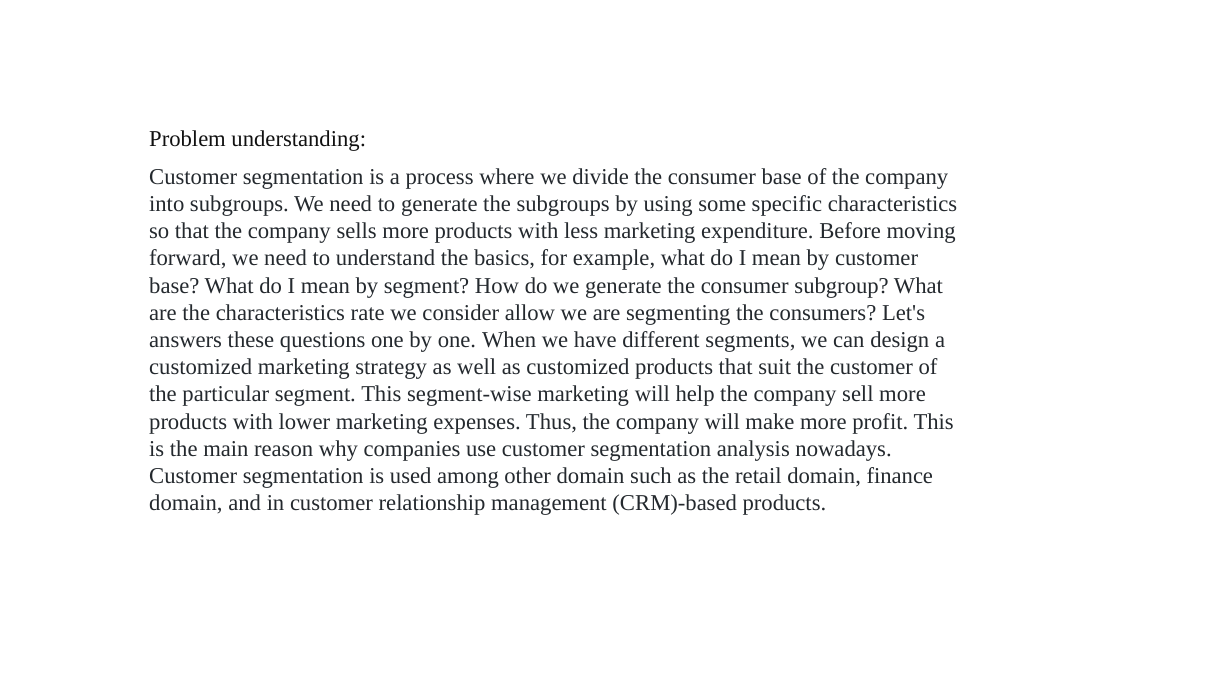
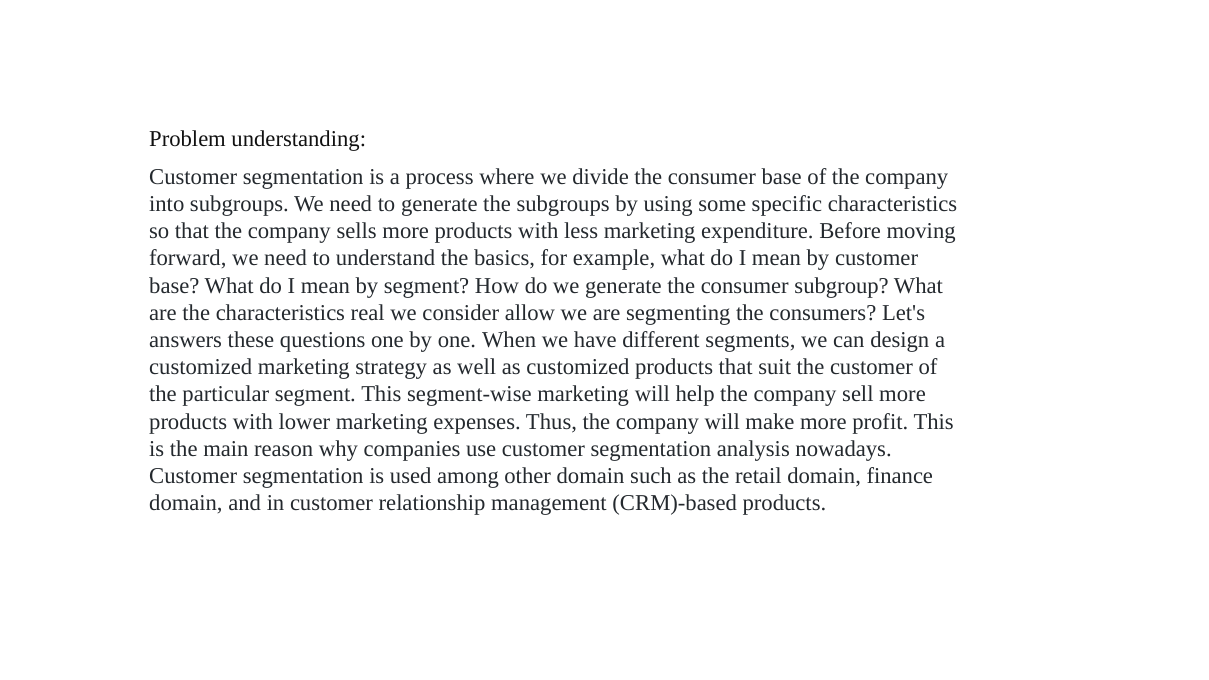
rate: rate -> real
